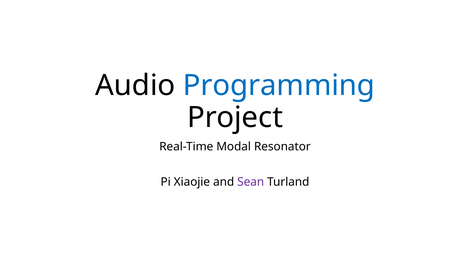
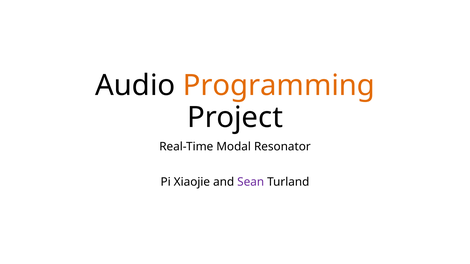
Programming colour: blue -> orange
